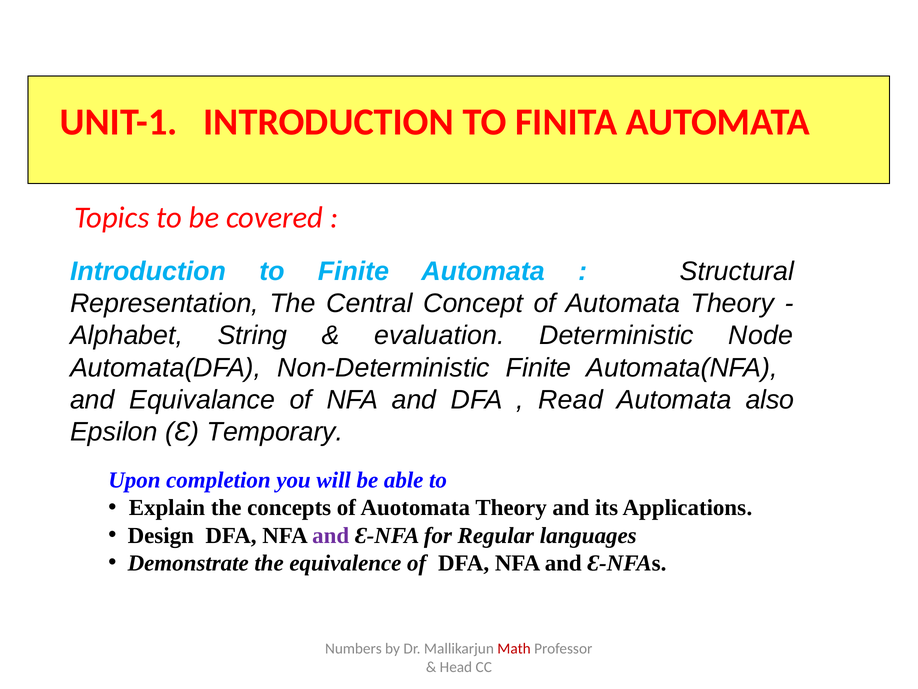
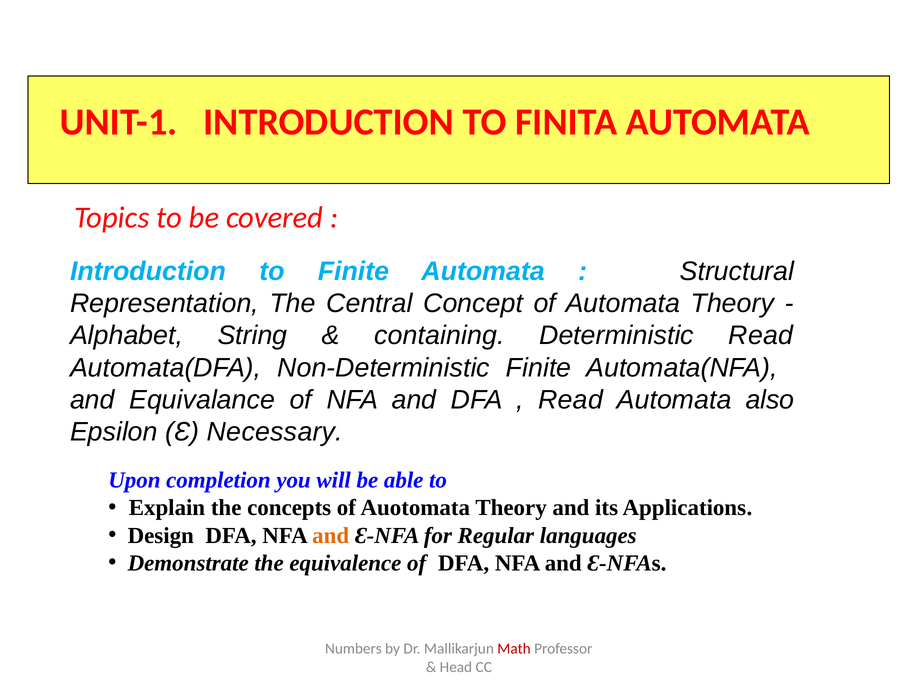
evaluation: evaluation -> containing
Deterministic Node: Node -> Read
Temporary: Temporary -> Necessary
and at (331, 535) colour: purple -> orange
